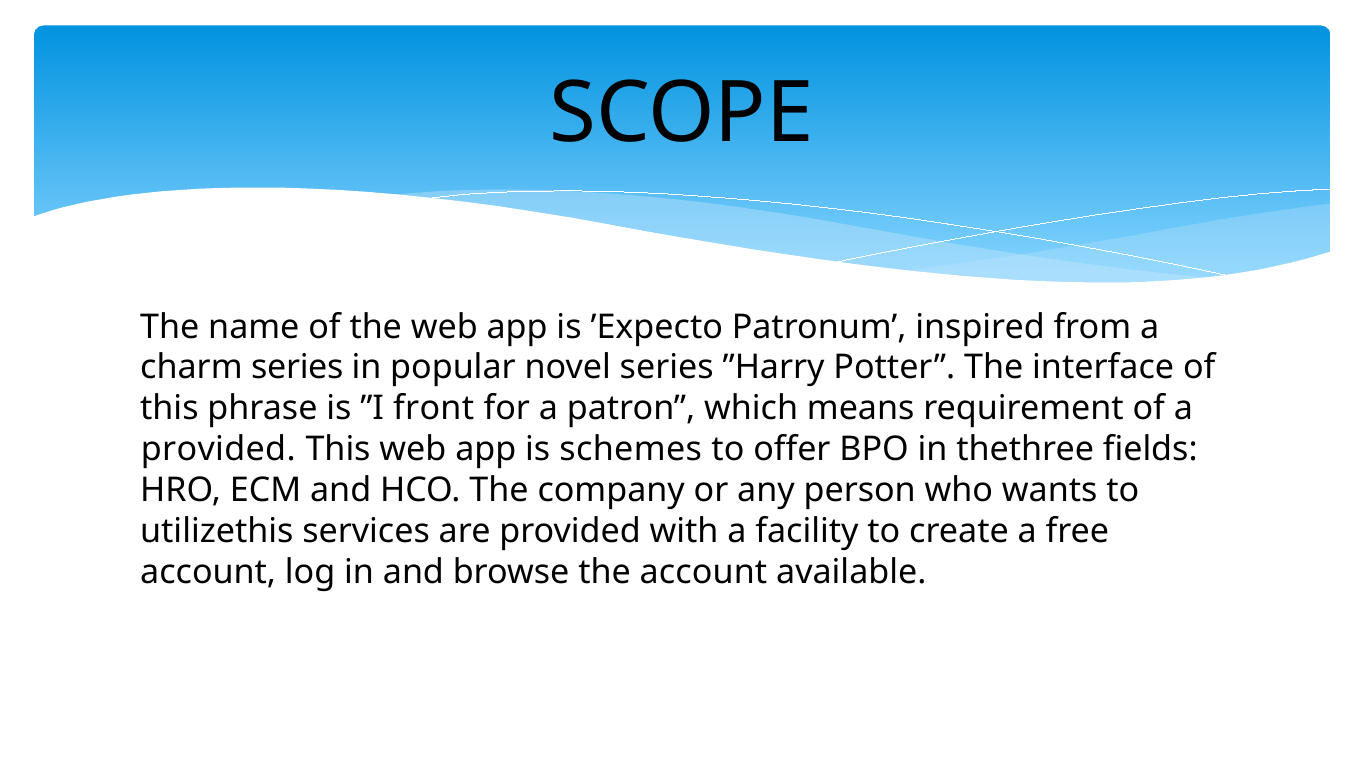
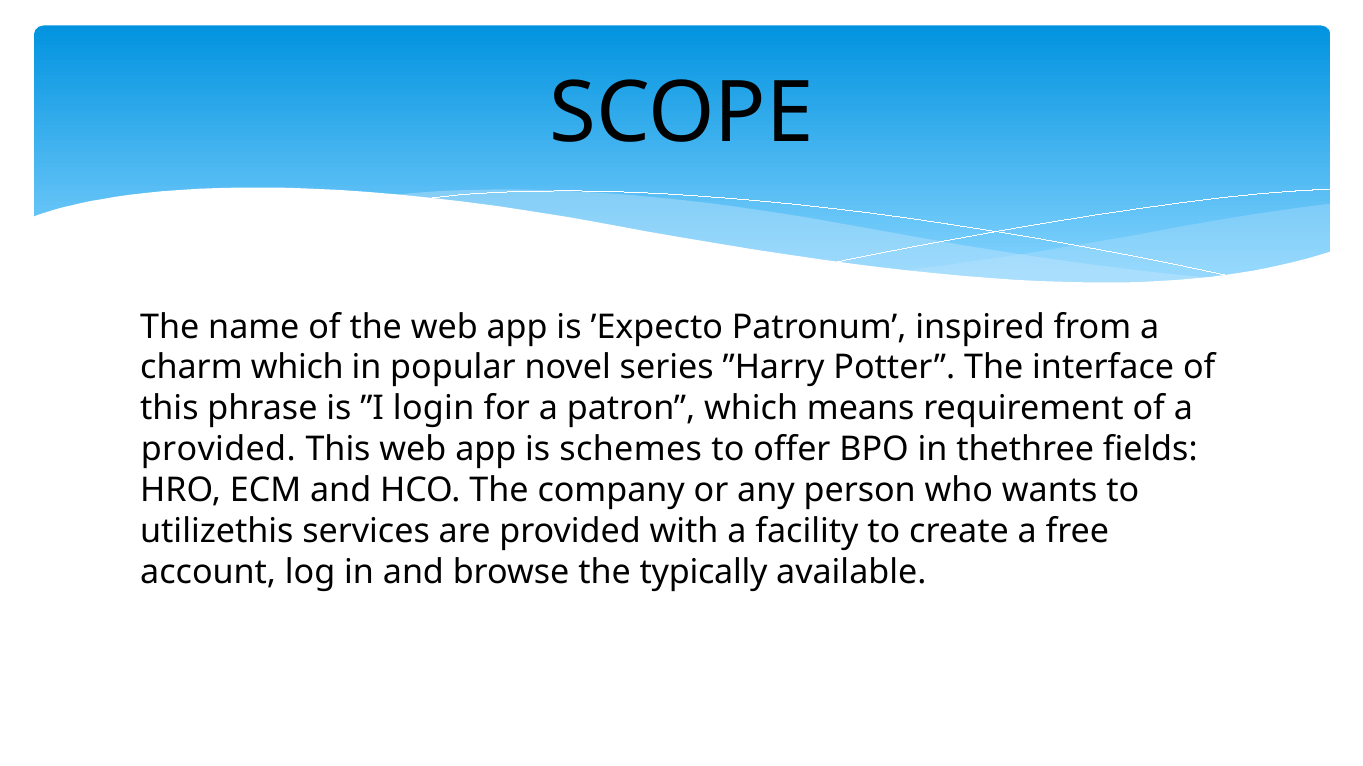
charm series: series -> which
front: front -> login
the account: account -> typically
